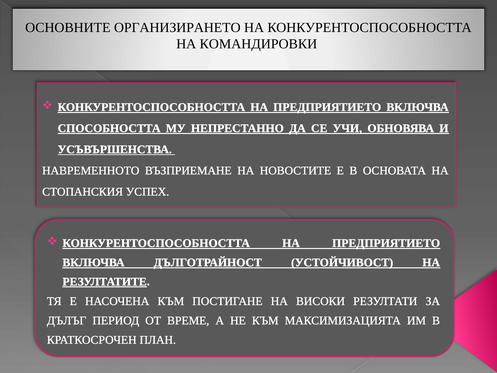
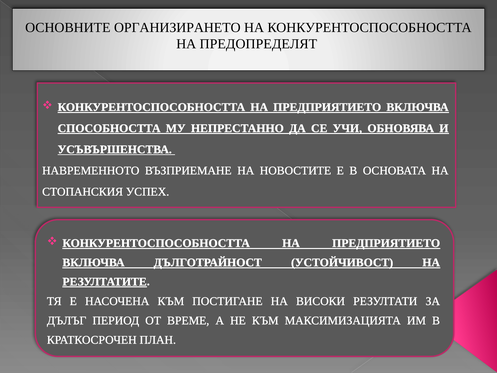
КОМАНДИРОВКИ: КОМАНДИРОВКИ -> ПРЕДОПРЕДЕЛЯТ
